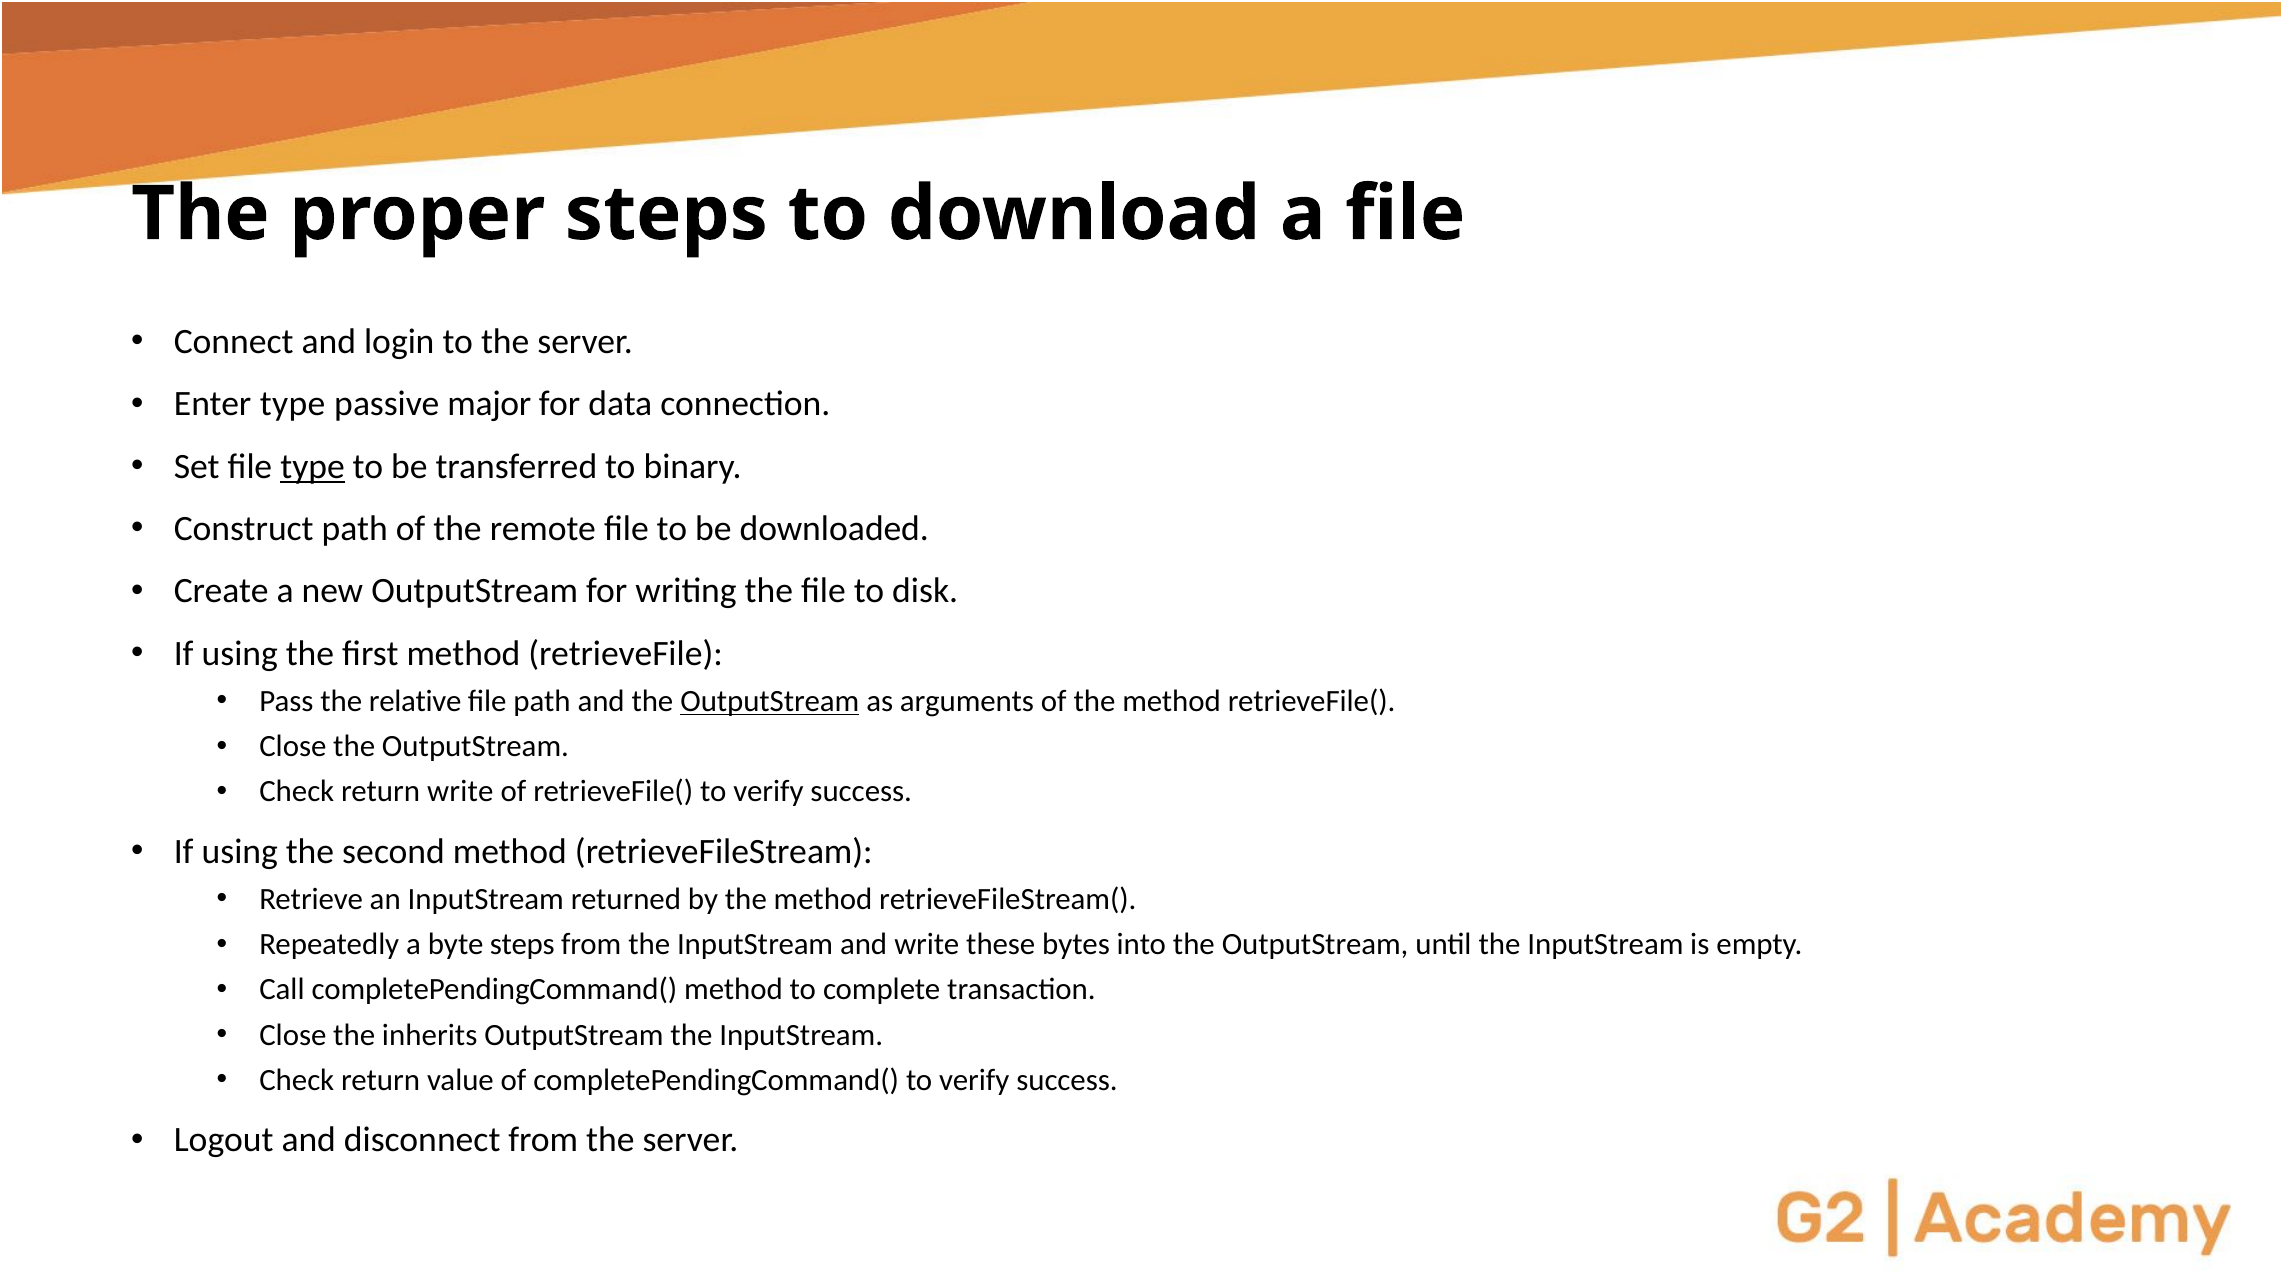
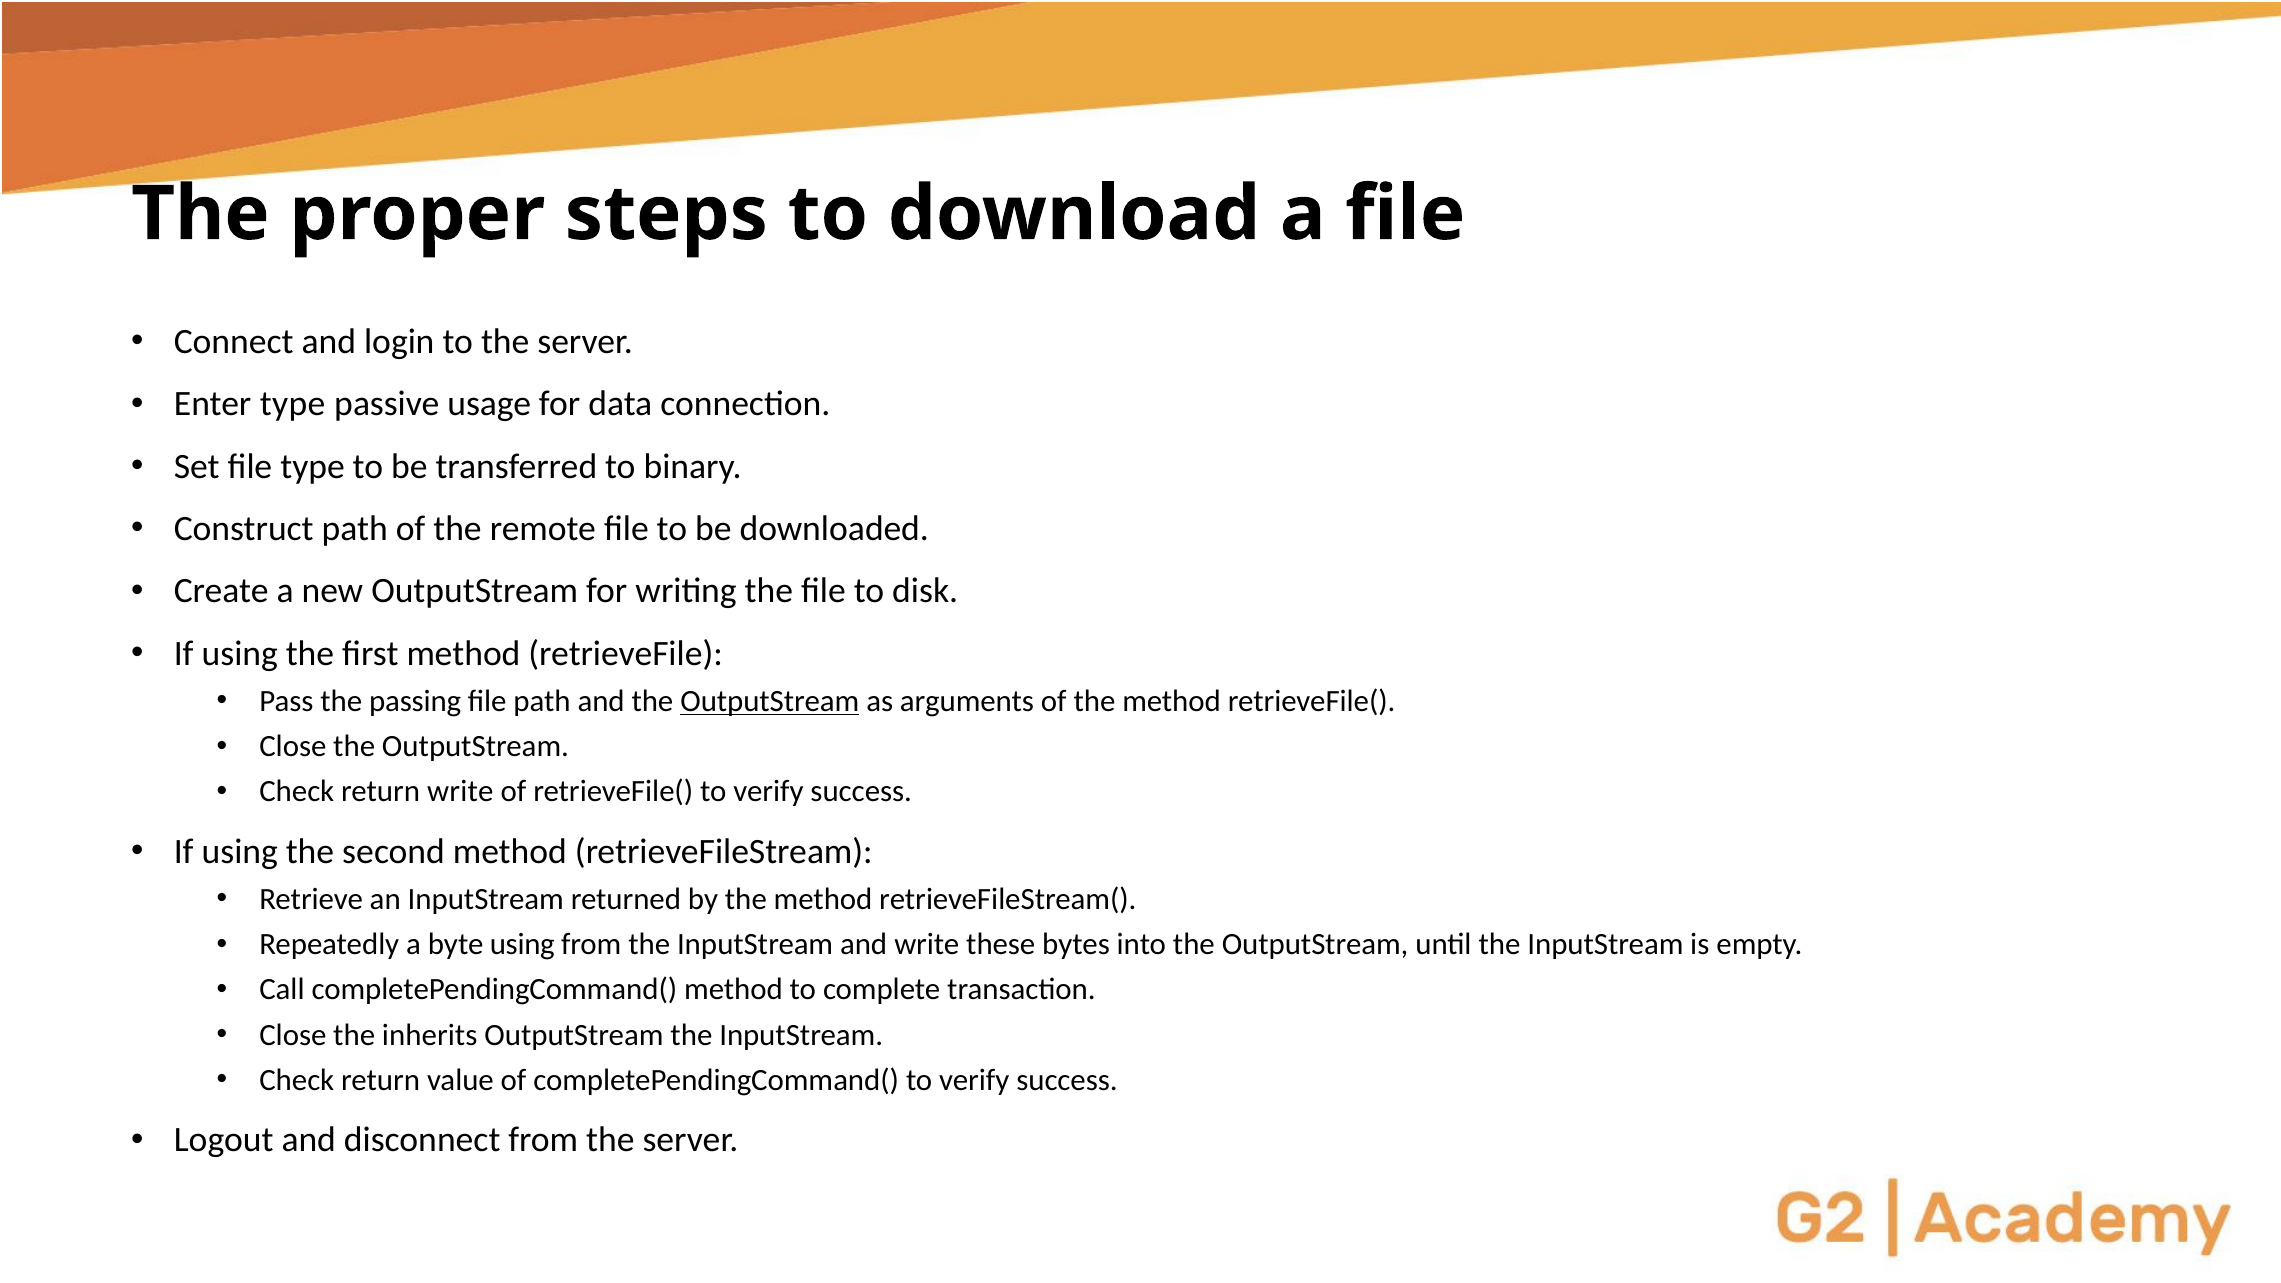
major: major -> usage
type at (313, 466) underline: present -> none
relative: relative -> passing
byte steps: steps -> using
